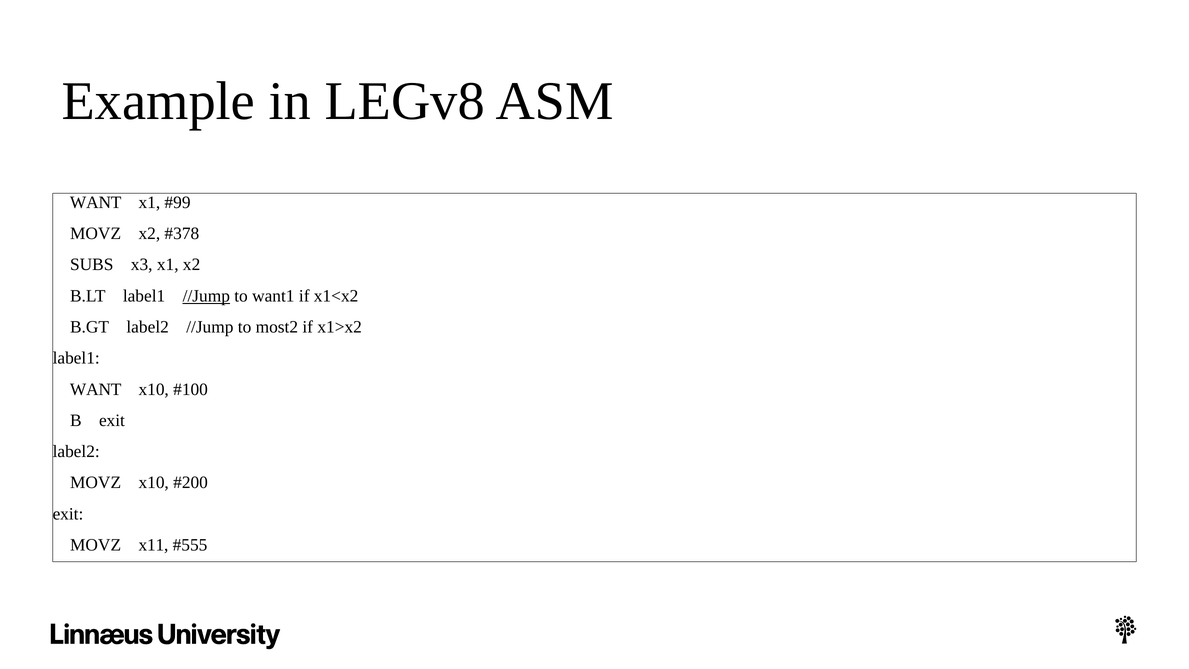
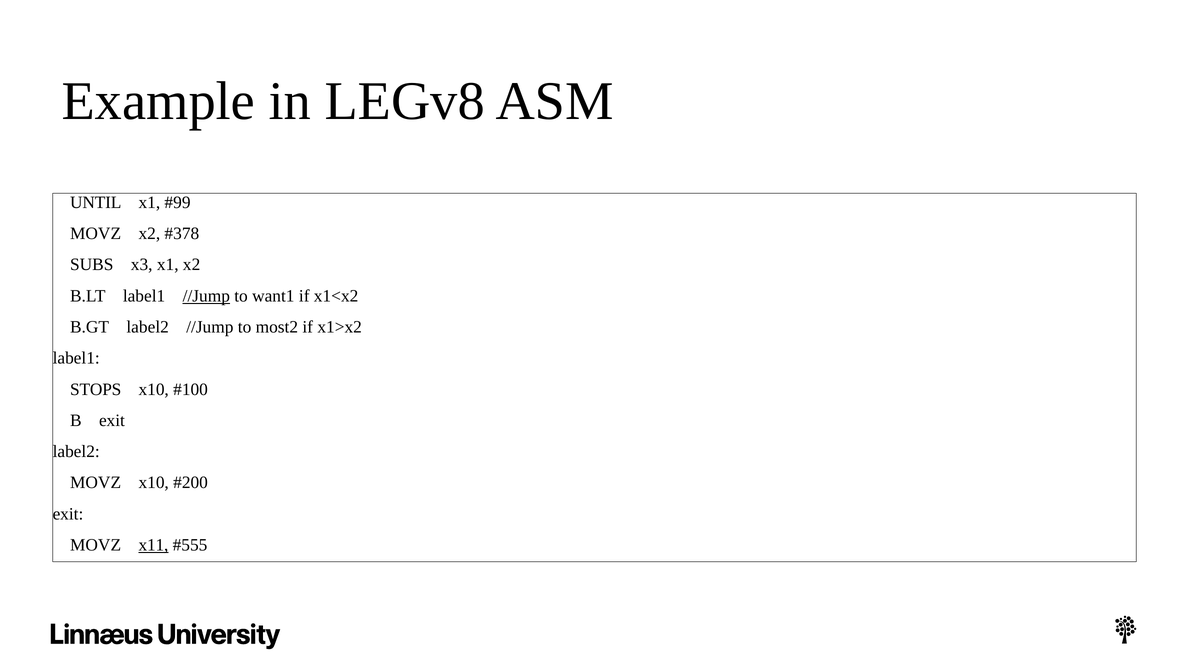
WANT at (96, 202): WANT -> UNTIL
WANT at (96, 389): WANT -> STOPS
x11 underline: none -> present
